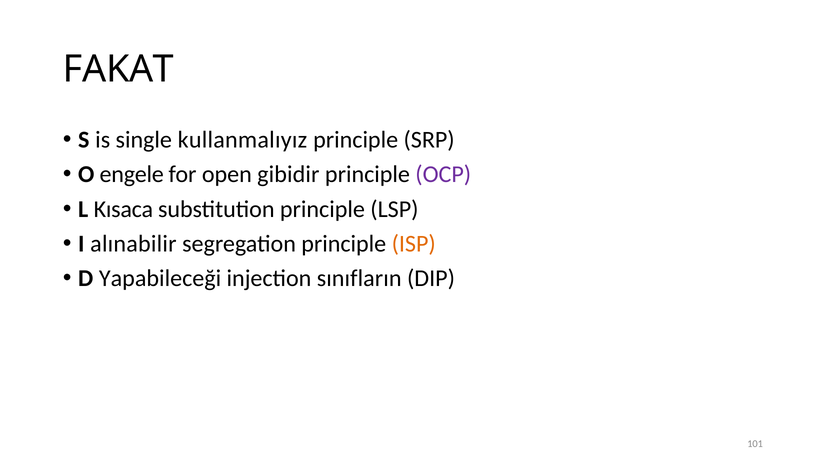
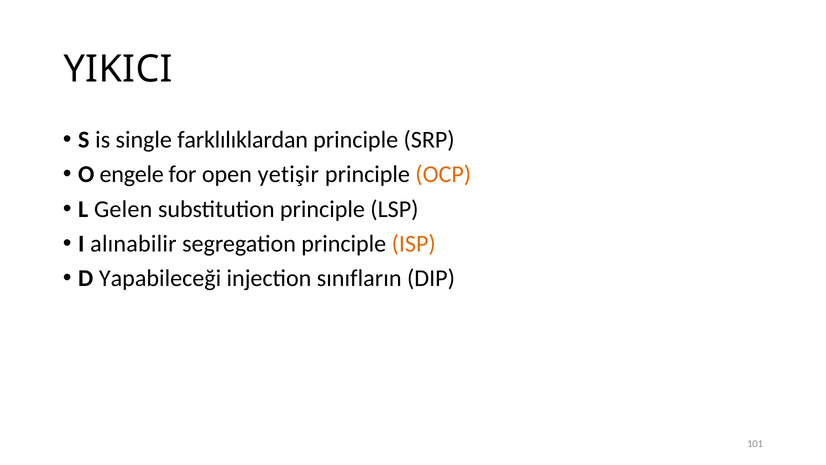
FAKAT: FAKAT -> YIKICI
kullanmalıyız: kullanmalıyız -> farklılıklardan
gibidir: gibidir -> yetişir
OCP colour: purple -> orange
Kısaca: Kısaca -> Gelen
